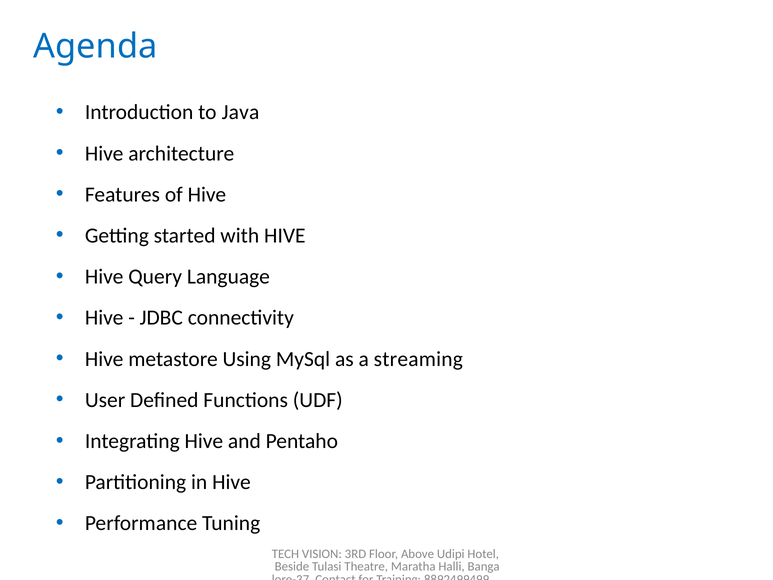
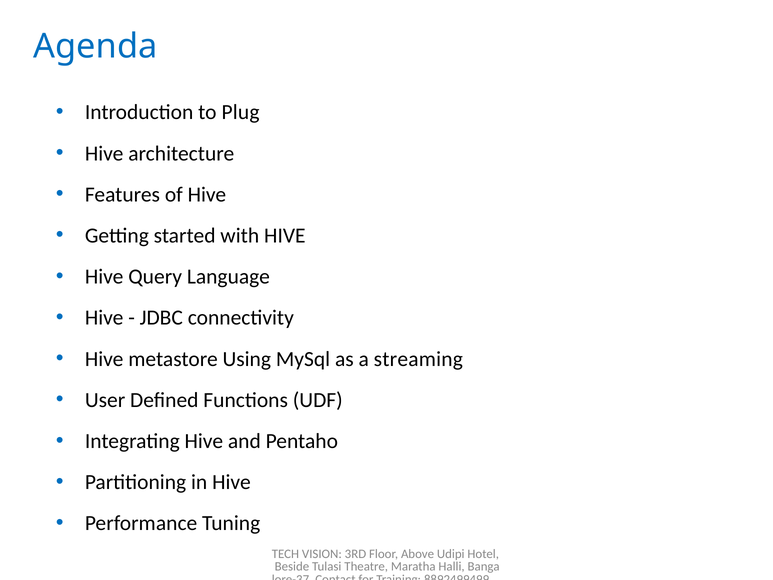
Java: Java -> Plug
